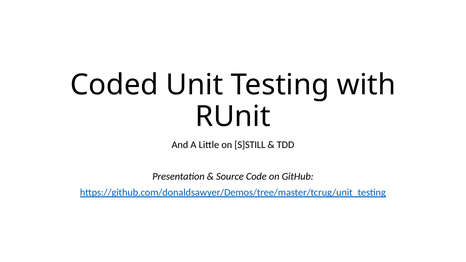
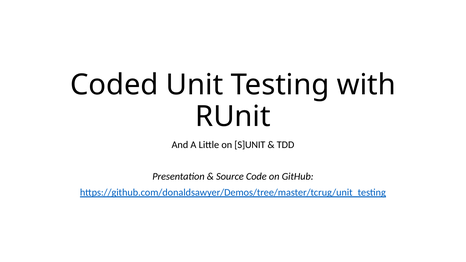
S]STILL: S]STILL -> S]UNIT
